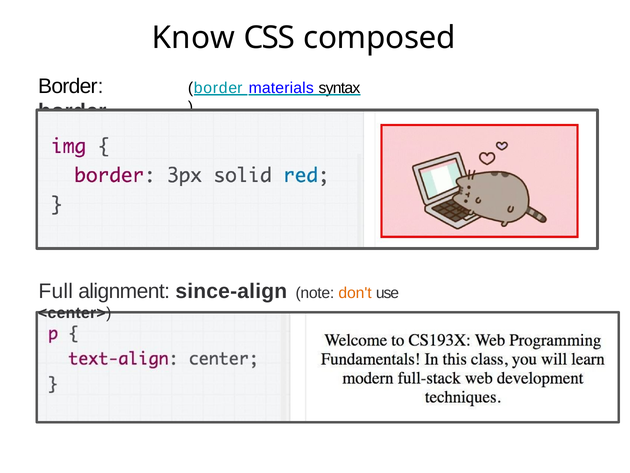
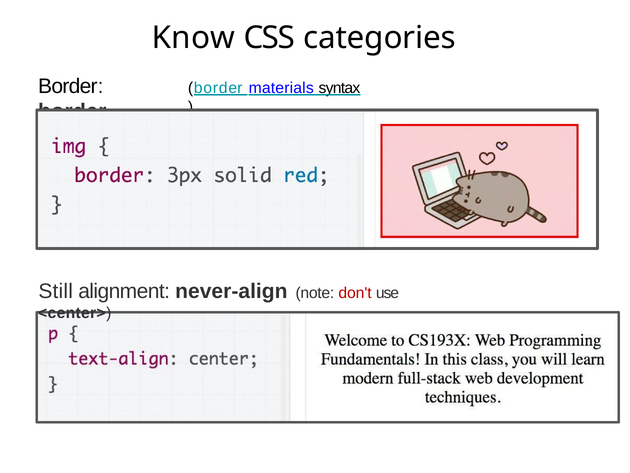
composed: composed -> categories
Full: Full -> Still
since-align: since-align -> never-align
don't colour: orange -> red
